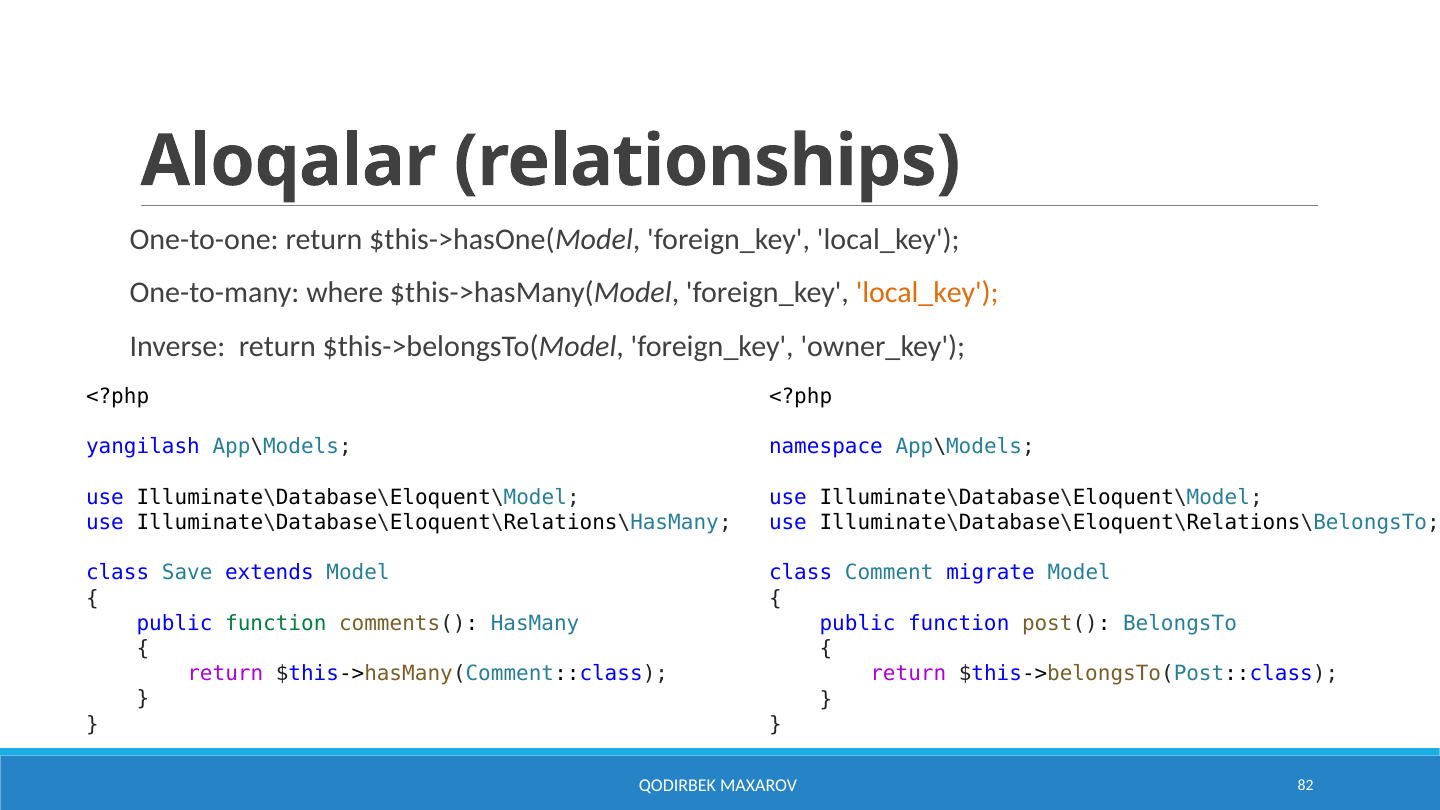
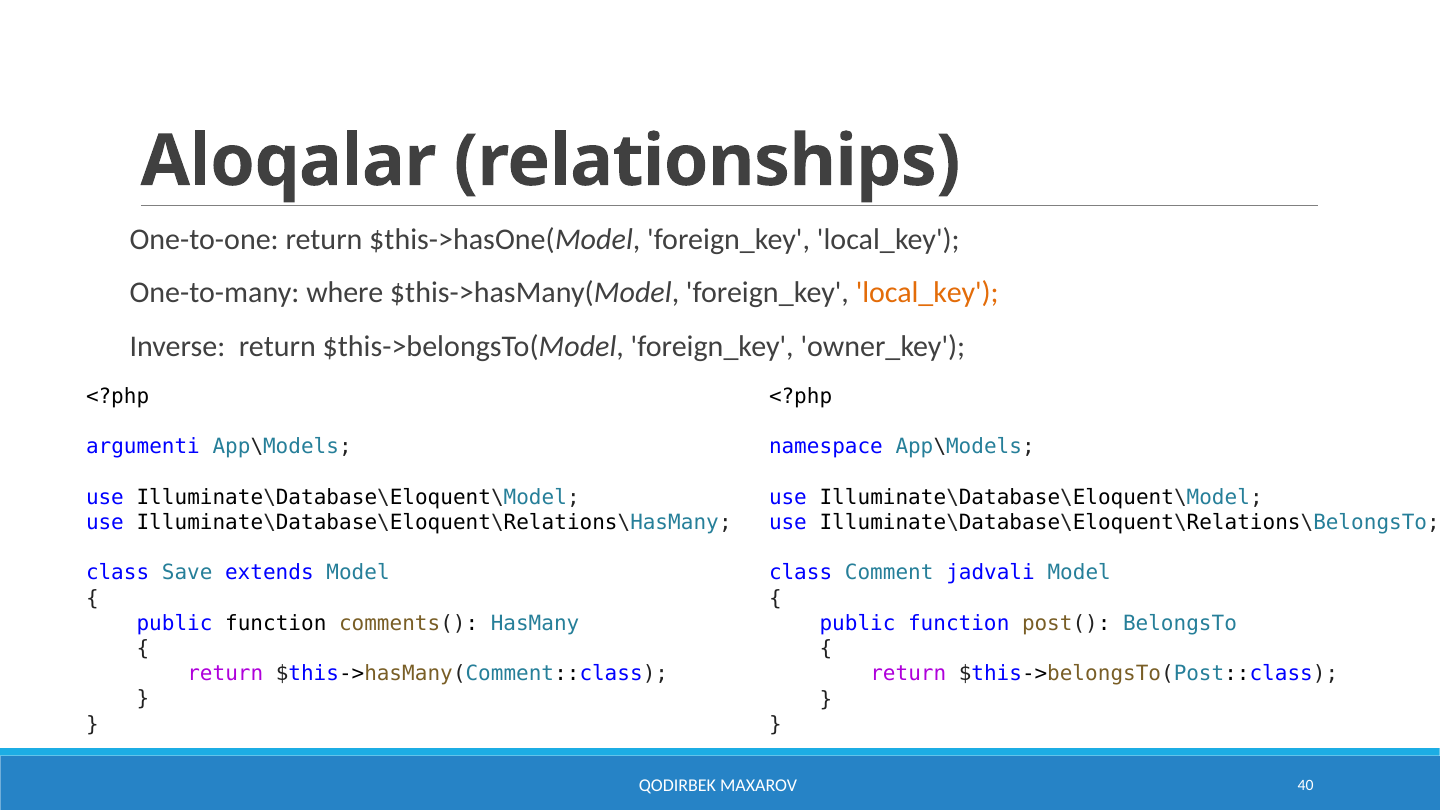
yangilash: yangilash -> argumenti
migrate: migrate -> jadvali
function at (276, 623) colour: green -> black
82: 82 -> 40
